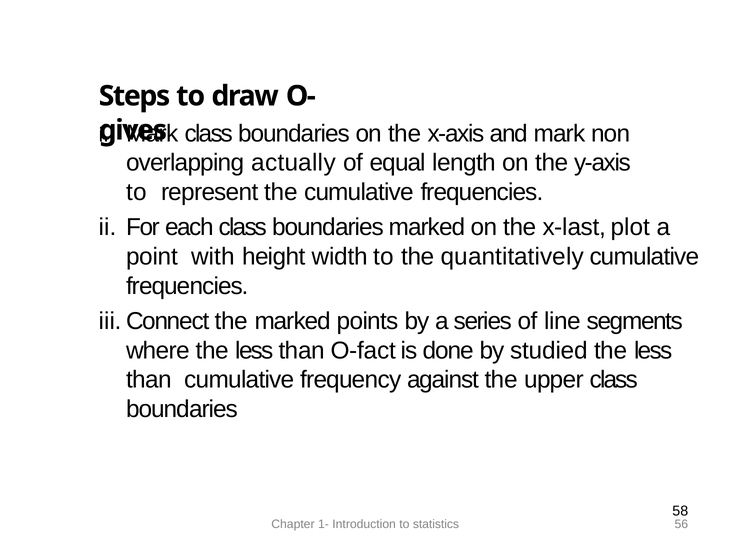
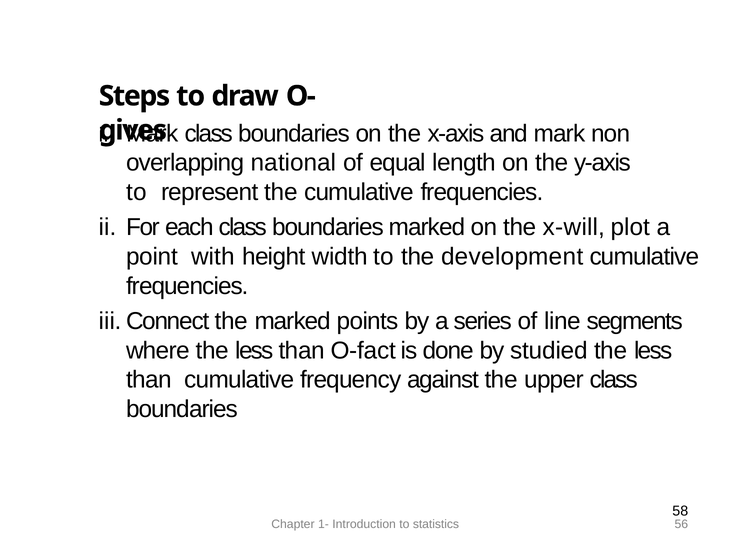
actually: actually -> national
x-last: x-last -> x-will
quantitatively: quantitatively -> development
